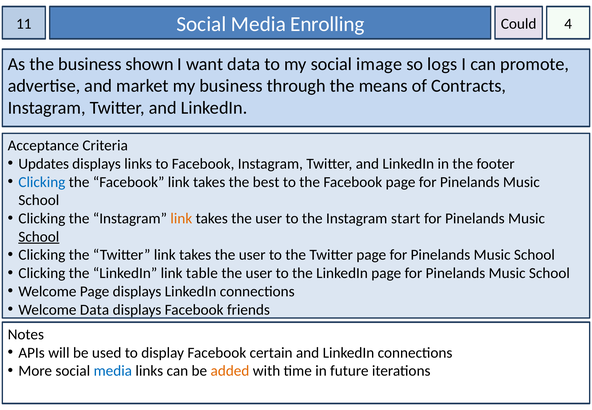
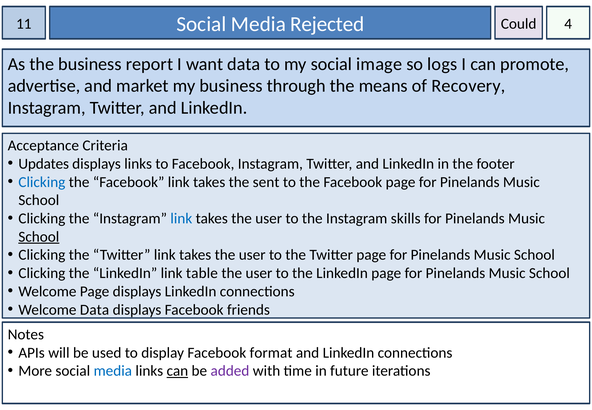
Enrolling: Enrolling -> Rejected
shown: shown -> report
Contracts: Contracts -> Recovery
best: best -> sent
link at (181, 218) colour: orange -> blue
start: start -> skills
certain: certain -> format
can at (177, 371) underline: none -> present
added colour: orange -> purple
